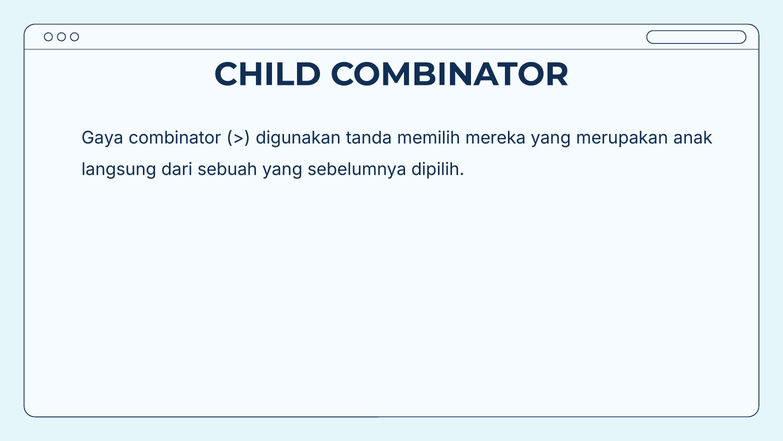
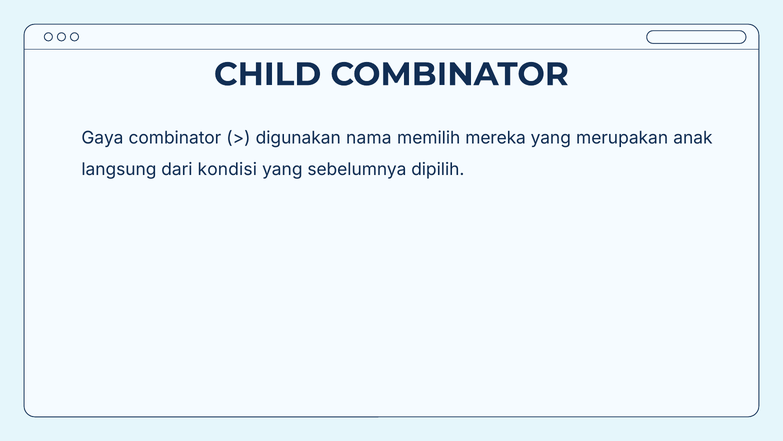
tanda: tanda -> nama
sebuah: sebuah -> kondisi
